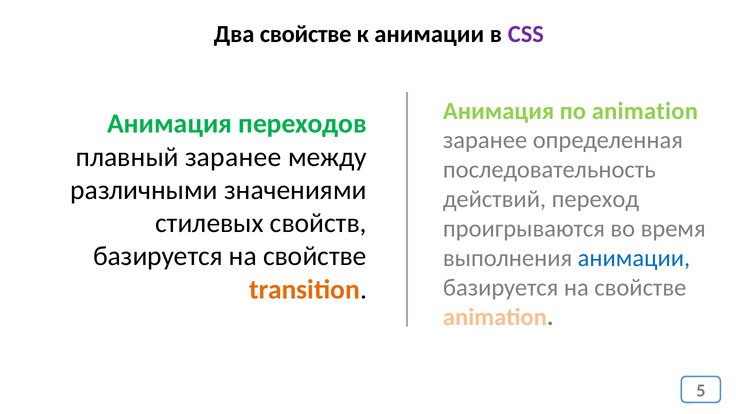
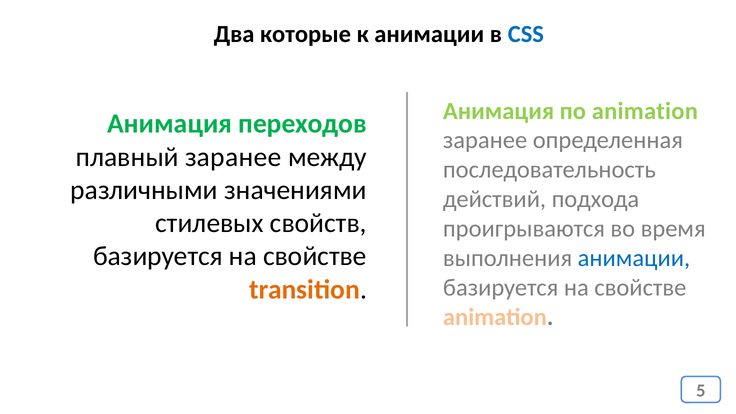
Два свойстве: свойстве -> которые
CSS colour: purple -> blue
переход: переход -> подхода
